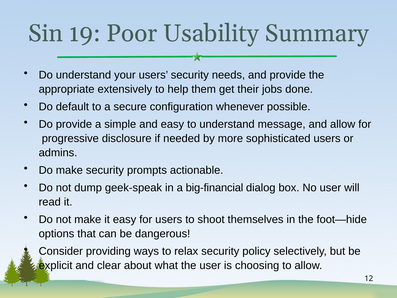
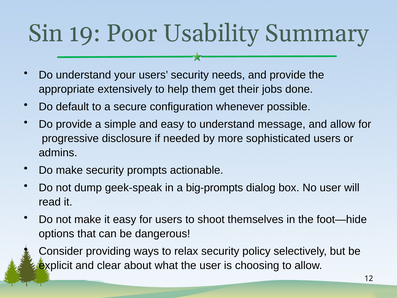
big-financial: big-financial -> big-prompts
